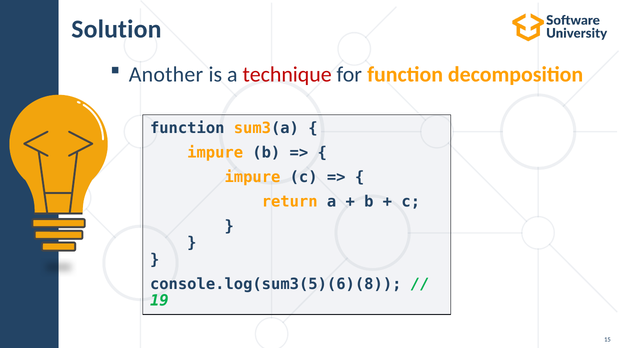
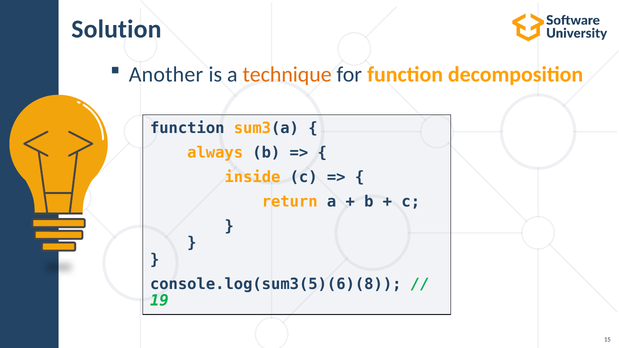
technique colour: red -> orange
impure at (215, 153): impure -> always
impure at (252, 177): impure -> inside
